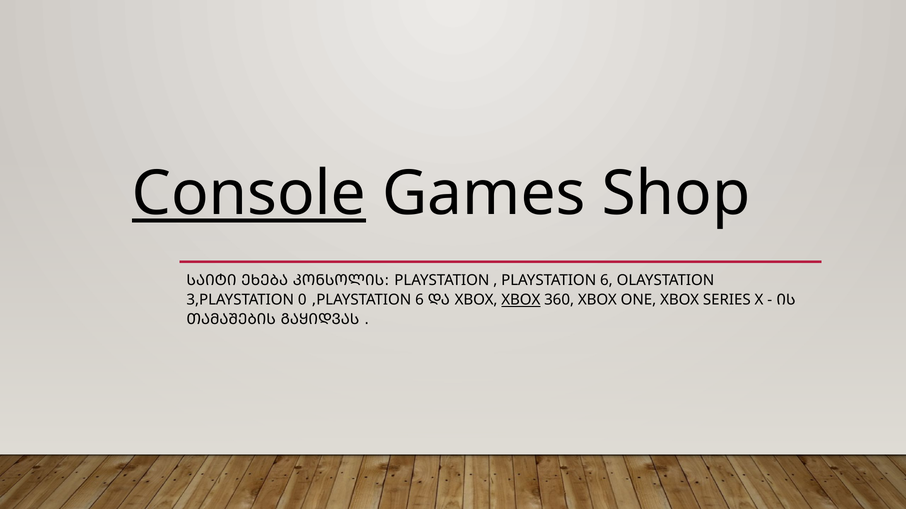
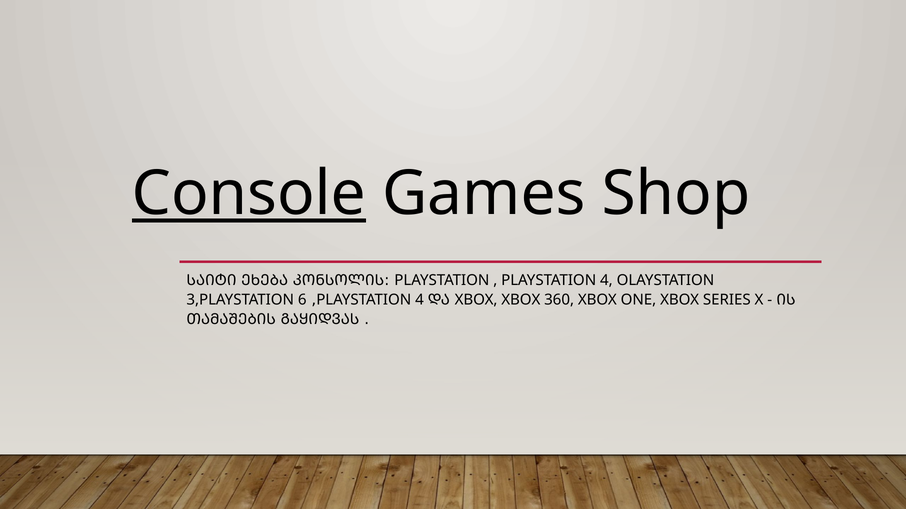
6 at (606, 281): 6 -> 4
0: 0 -> 6
6 at (419, 300): 6 -> 4
XBOX at (521, 300) underline: present -> none
